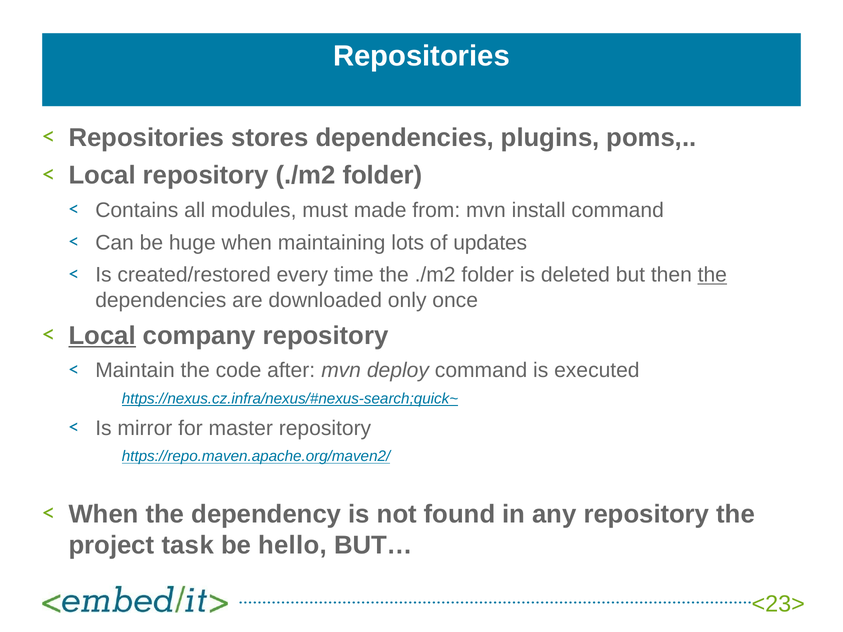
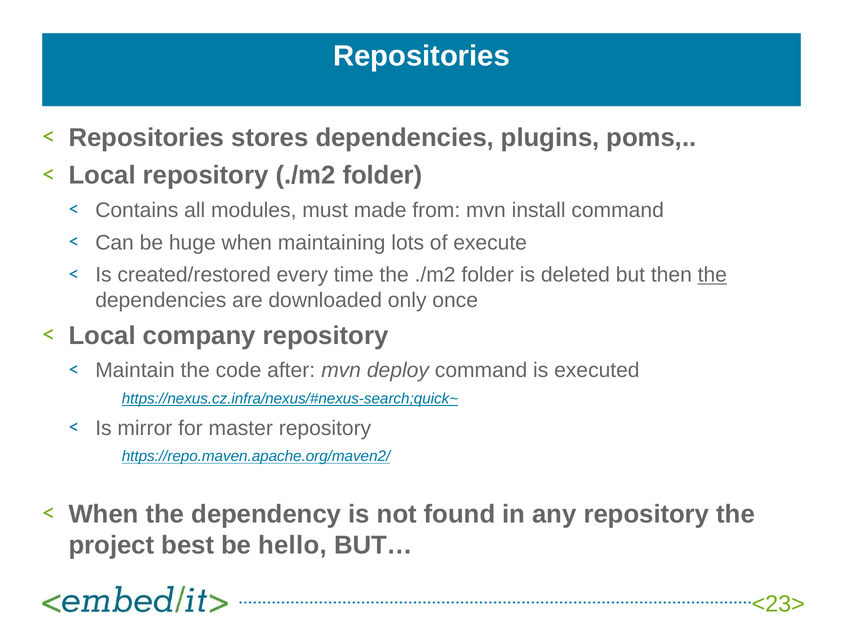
updates: updates -> execute
Local at (102, 336) underline: present -> none
task: task -> best
